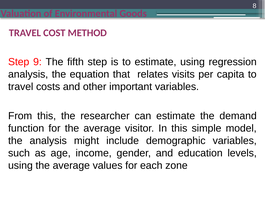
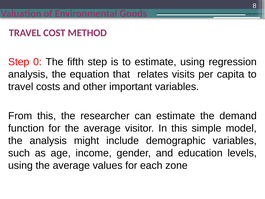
9: 9 -> 0
